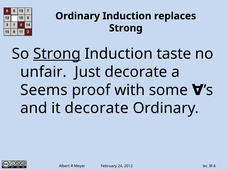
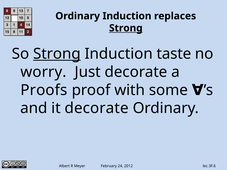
Strong at (126, 28) underline: none -> present
unfair: unfair -> worry
Seems: Seems -> Proofs
